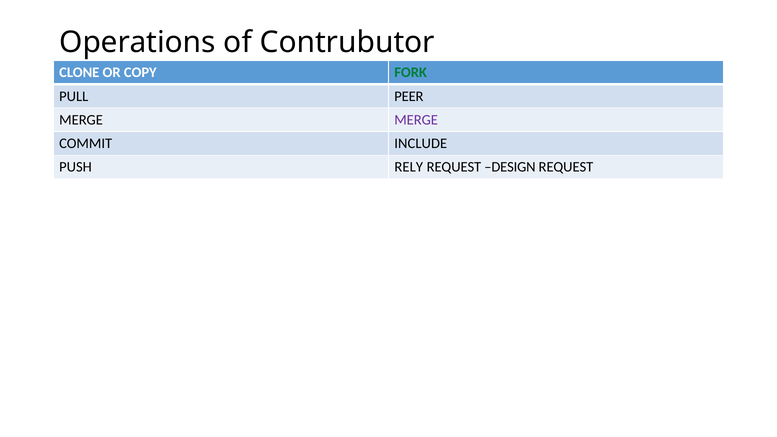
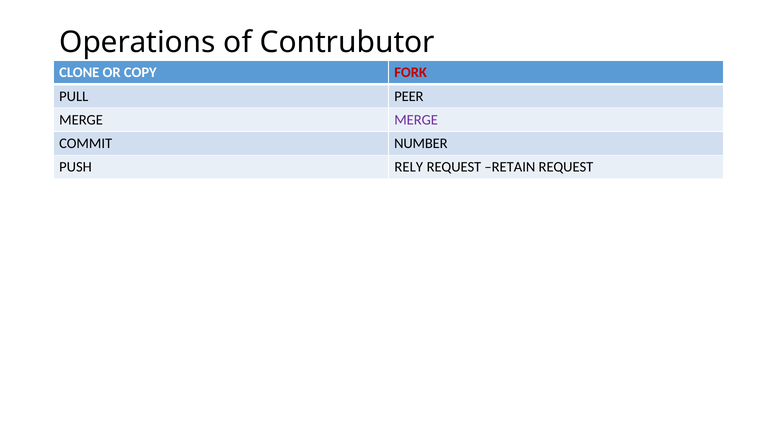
FORK colour: green -> red
INCLUDE: INCLUDE -> NUMBER
DESIGN: DESIGN -> RETAIN
